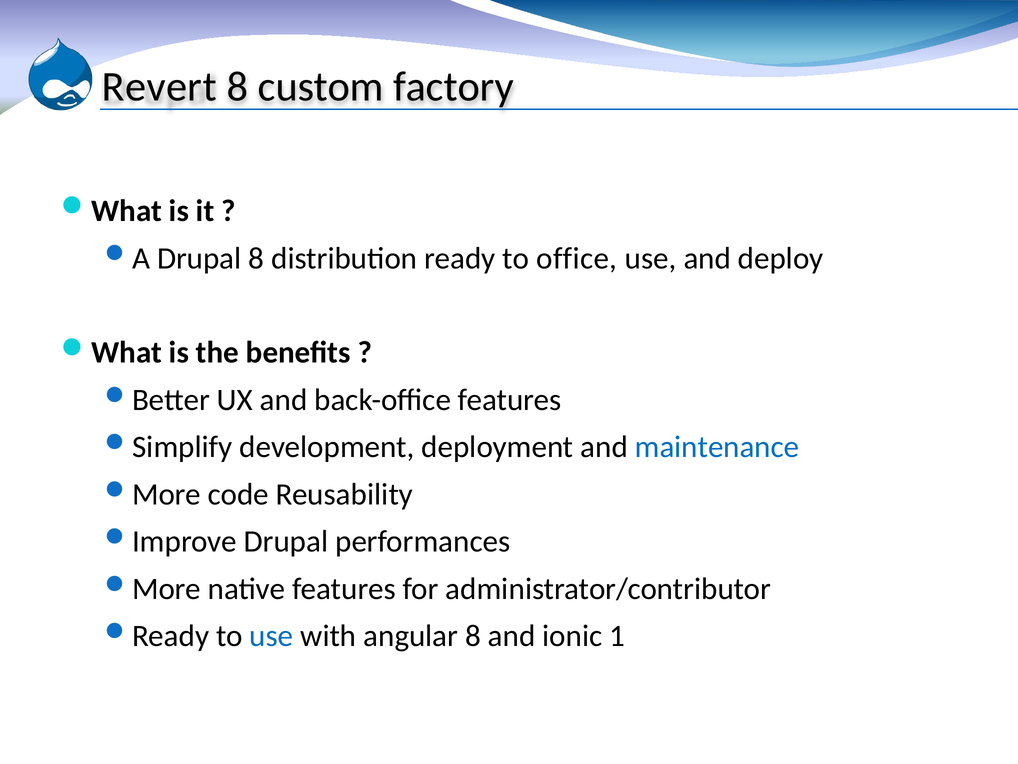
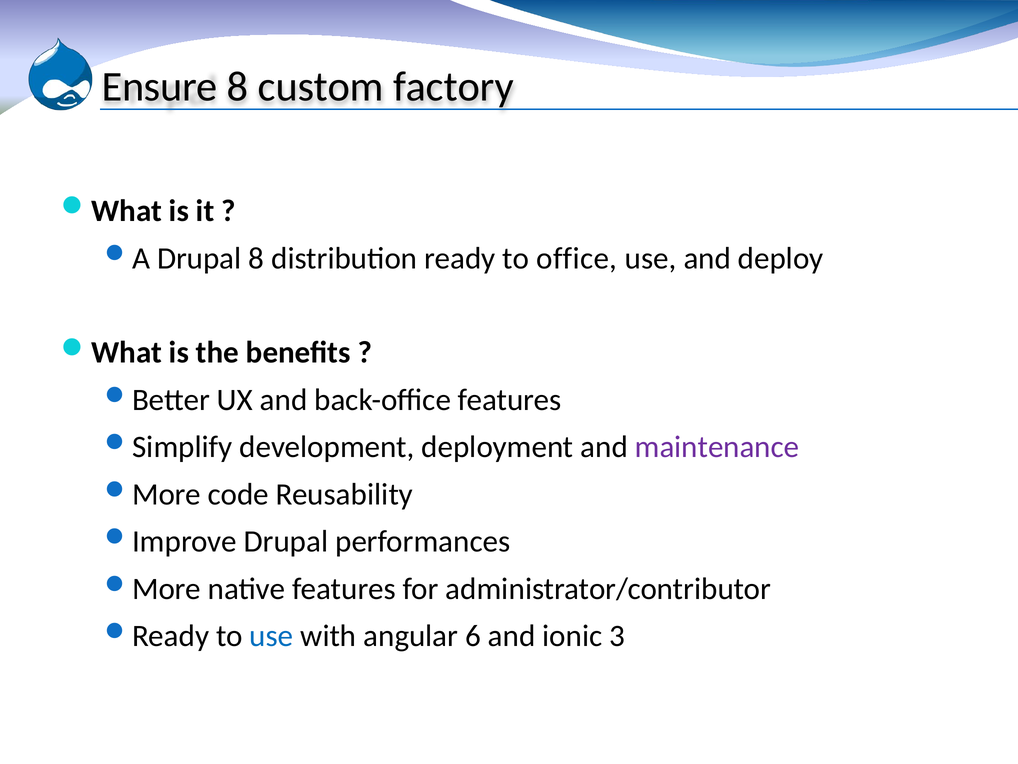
Revert: Revert -> Ensure
maintenance colour: blue -> purple
angular 8: 8 -> 6
1: 1 -> 3
